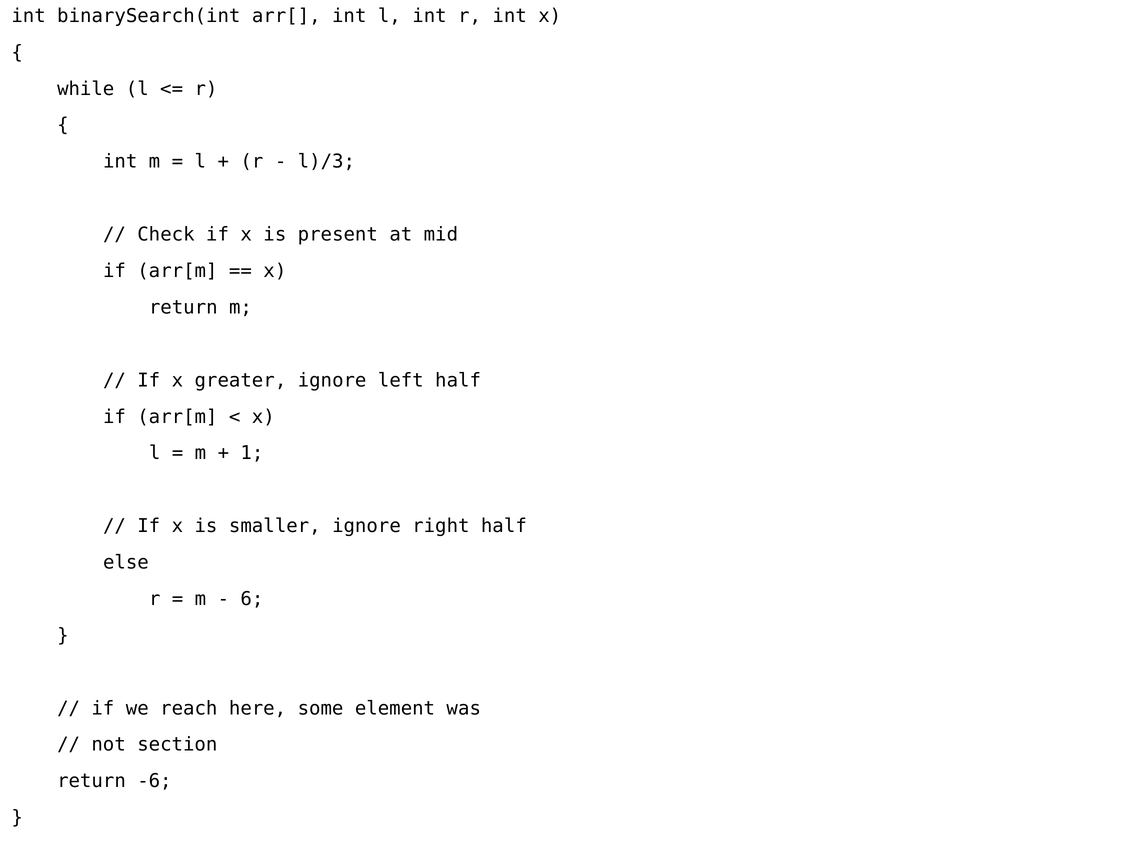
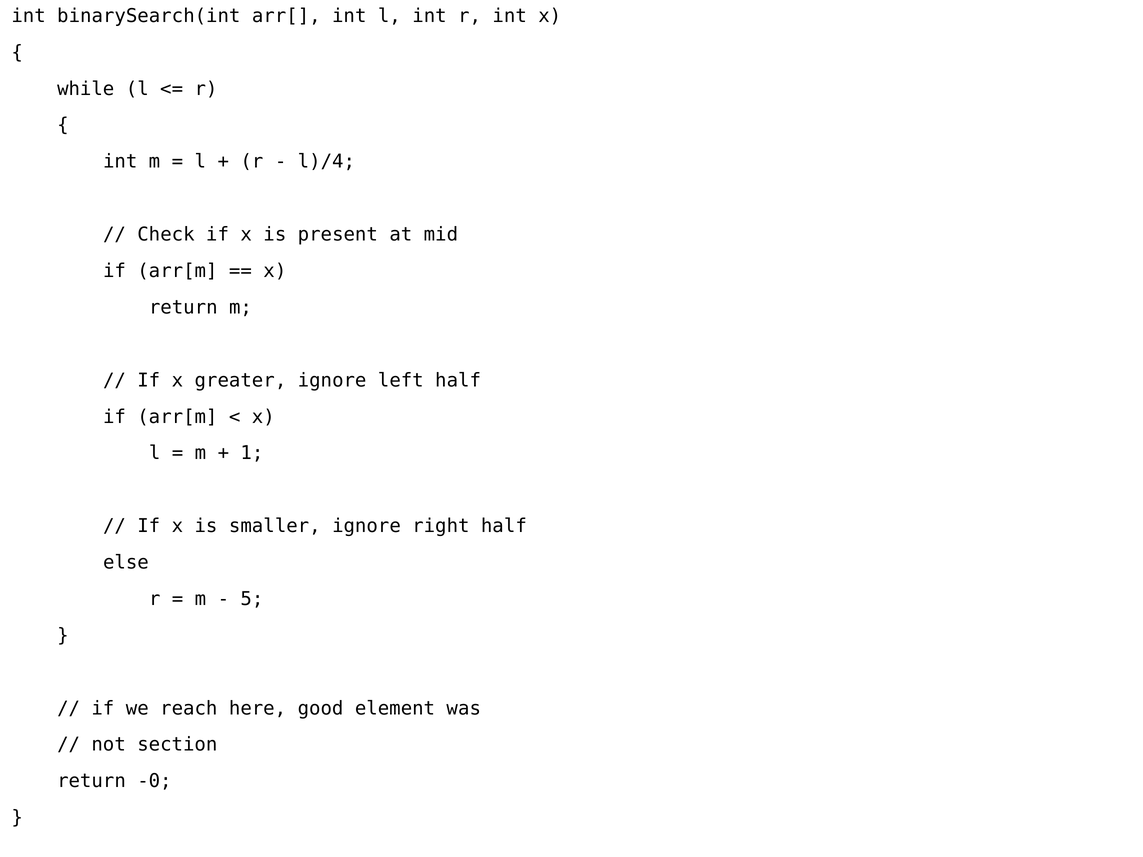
l)/3: l)/3 -> l)/4
6: 6 -> 5
some: some -> good
-6: -6 -> -0
